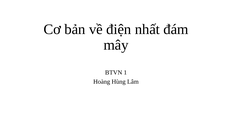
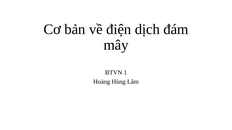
nhất: nhất -> dịch
